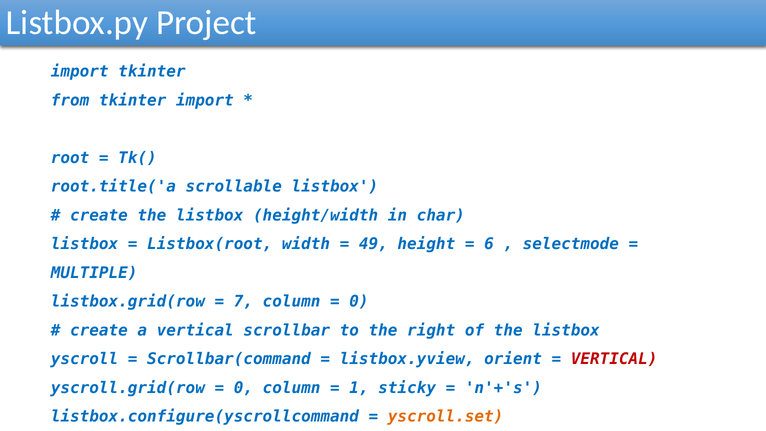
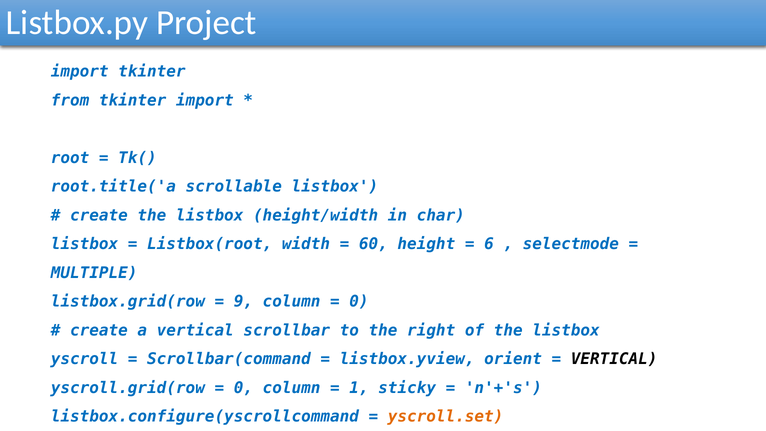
49: 49 -> 60
7: 7 -> 9
VERTICAL at (614, 359) colour: red -> black
